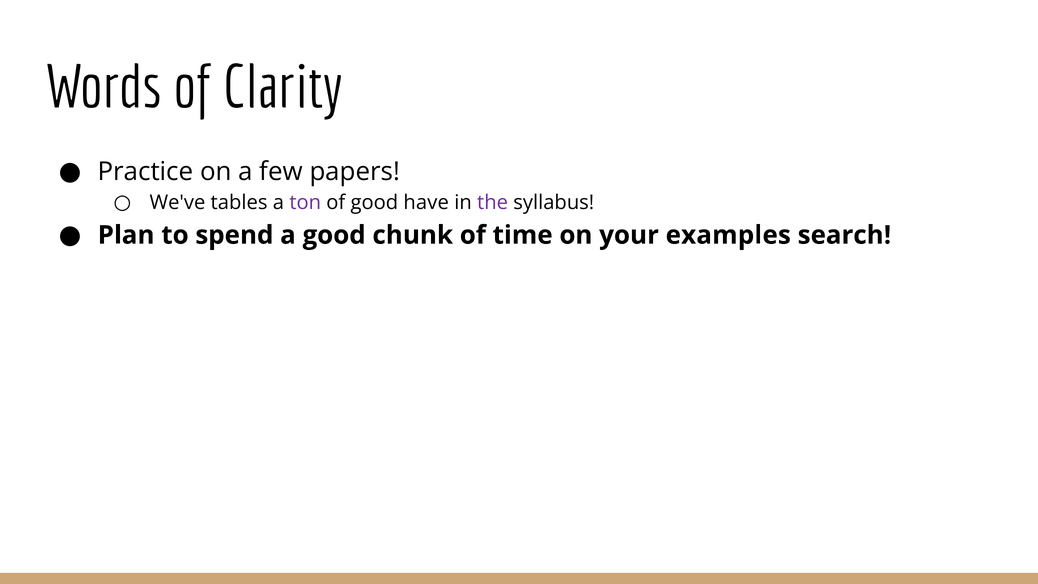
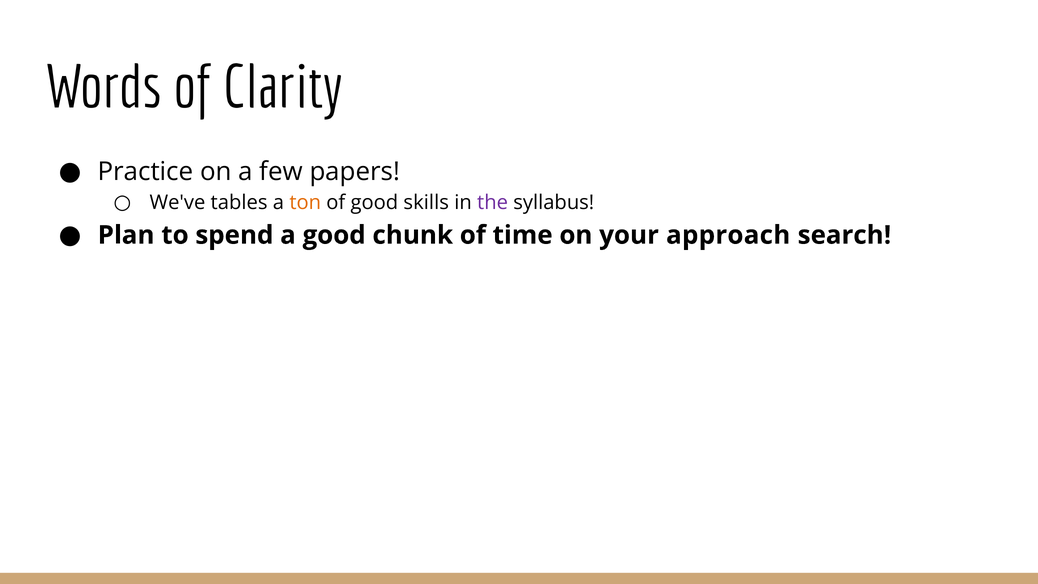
ton colour: purple -> orange
have: have -> skills
examples: examples -> approach
